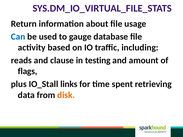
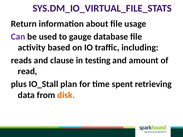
Can colour: blue -> purple
flags: flags -> read
links: links -> plan
